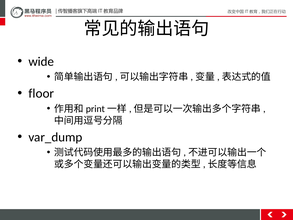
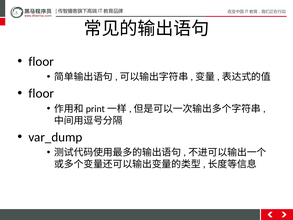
wide at (41, 61): wide -> floor
